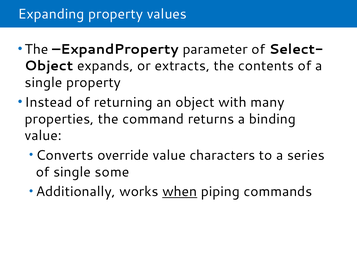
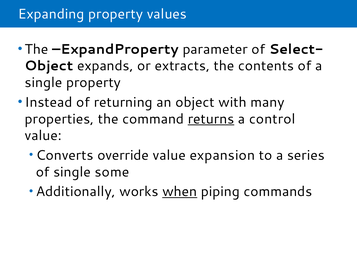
returns underline: none -> present
binding: binding -> control
characters: characters -> expansion
